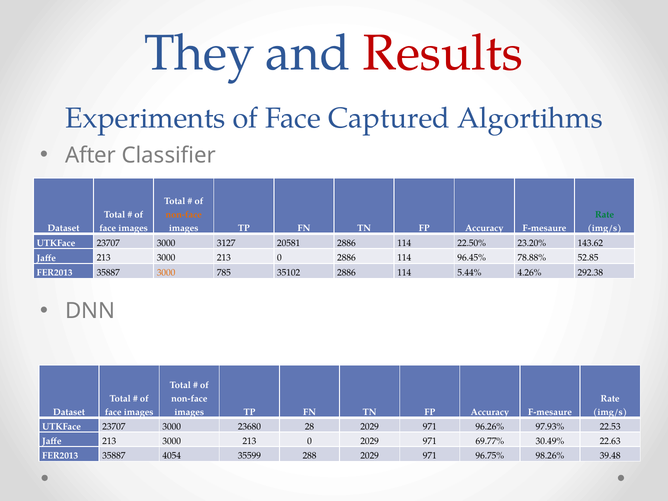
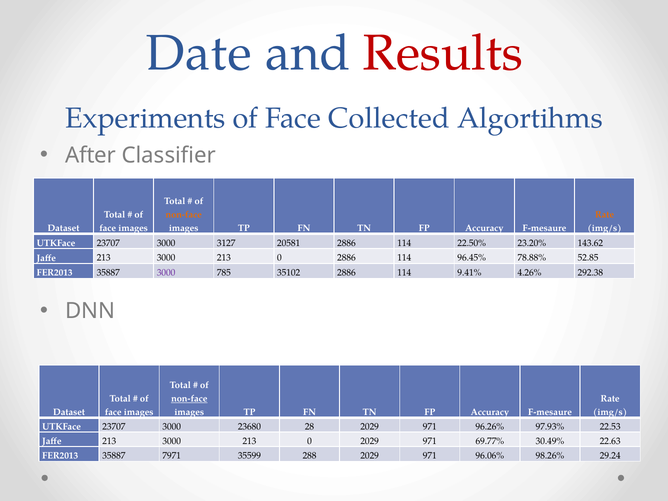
They: They -> Date
Captured: Captured -> Collected
Rate at (605, 215) colour: green -> orange
3000 at (166, 273) colour: orange -> purple
5.44%: 5.44% -> 9.41%
non-face at (189, 399) underline: none -> present
4054: 4054 -> 7971
96.75%: 96.75% -> 96.06%
39.48: 39.48 -> 29.24
